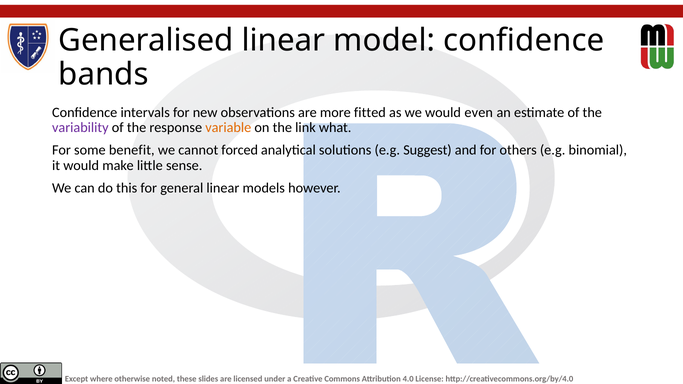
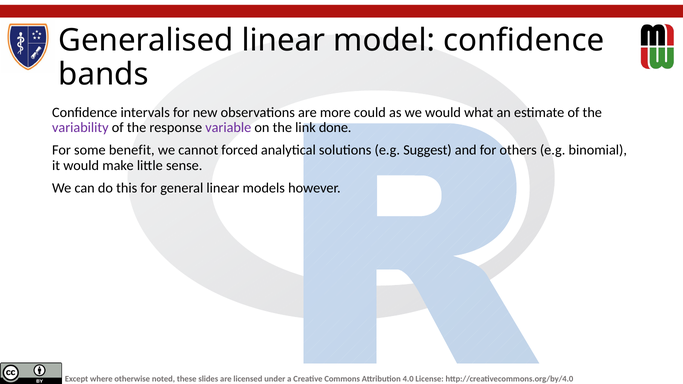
fitted: fitted -> could
even: even -> what
variable colour: orange -> purple
what: what -> done
